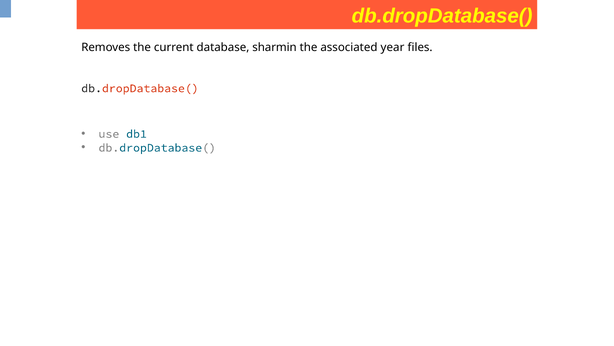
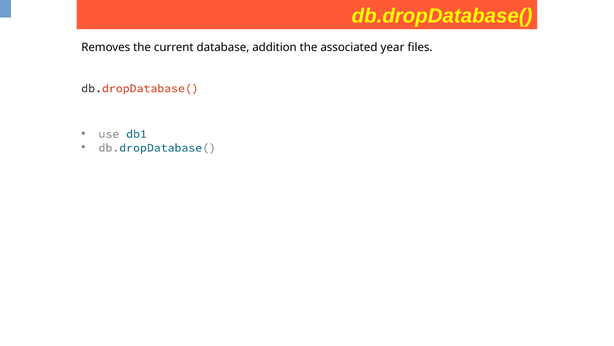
sharmin: sharmin -> addition
